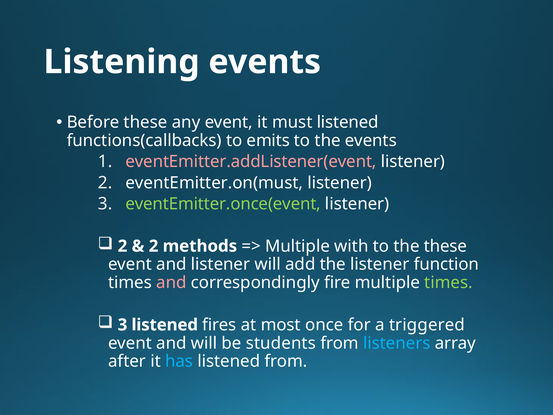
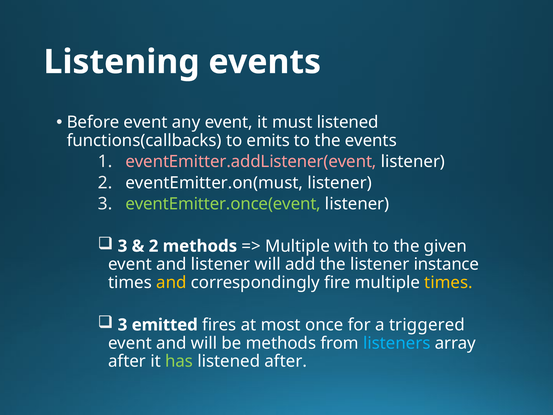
Before these: these -> event
2 at (123, 246): 2 -> 3
the these: these -> given
function: function -> instance
and at (171, 282) colour: pink -> yellow
times at (448, 282) colour: light green -> yellow
3 listened: listened -> emitted
be students: students -> methods
has colour: light blue -> light green
listened from: from -> after
